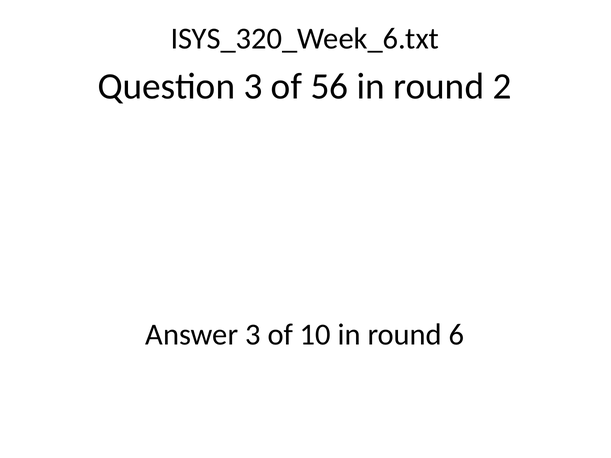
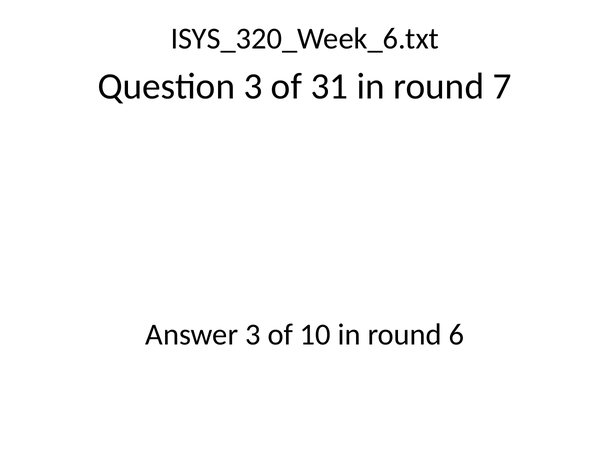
56: 56 -> 31
2: 2 -> 7
